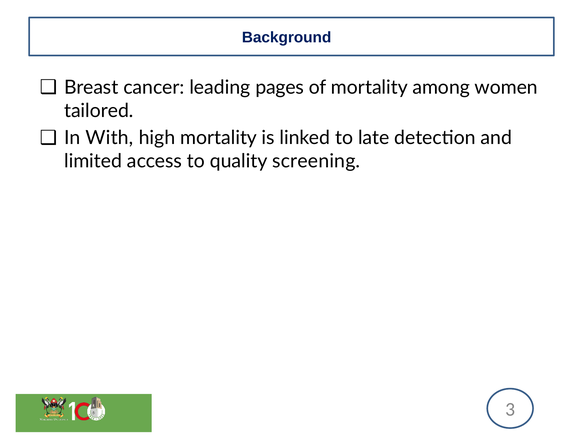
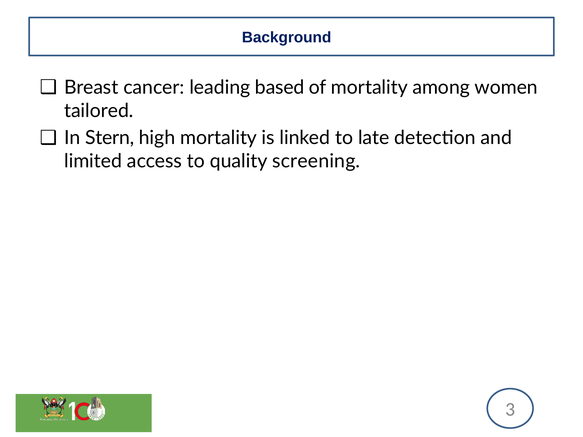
pages: pages -> based
With: With -> Stern
